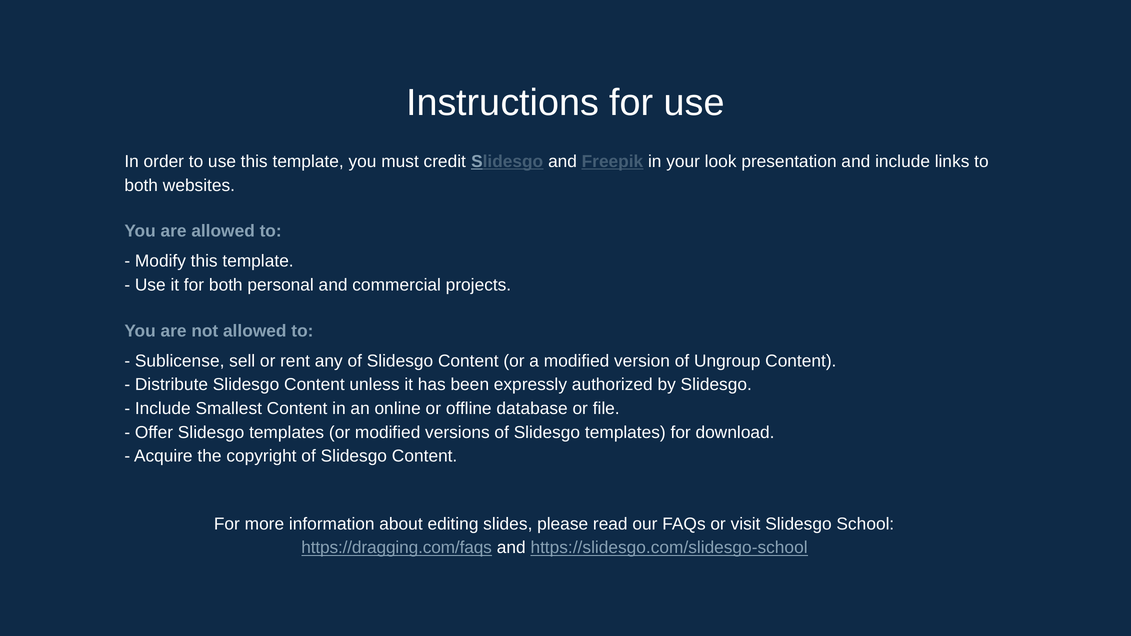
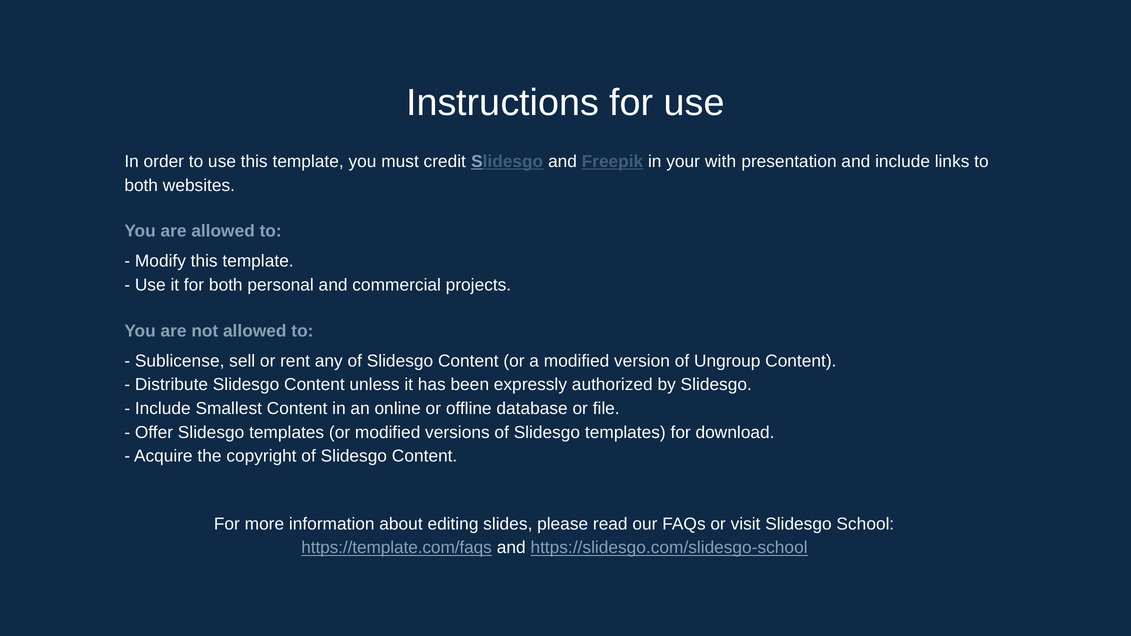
look: look -> with
https://dragging.com/faqs: https://dragging.com/faqs -> https://template.com/faqs
